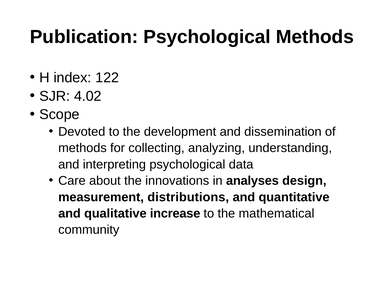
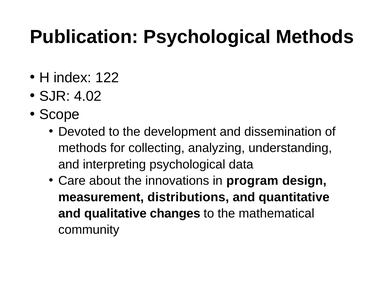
analyses: analyses -> program
increase: increase -> changes
